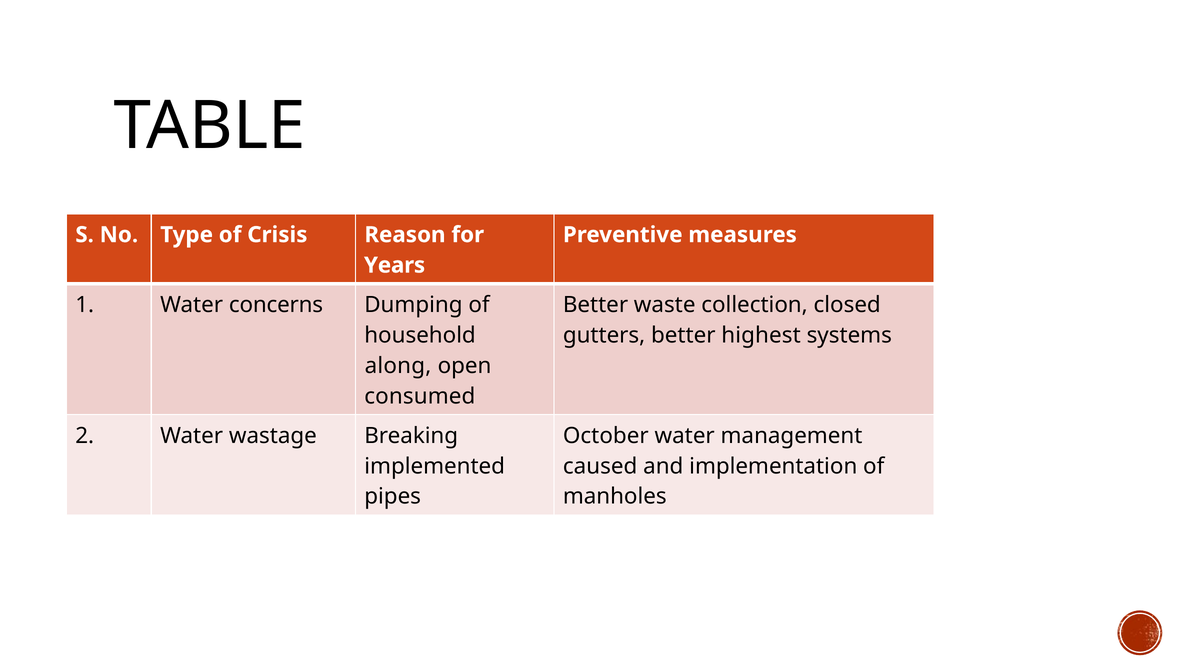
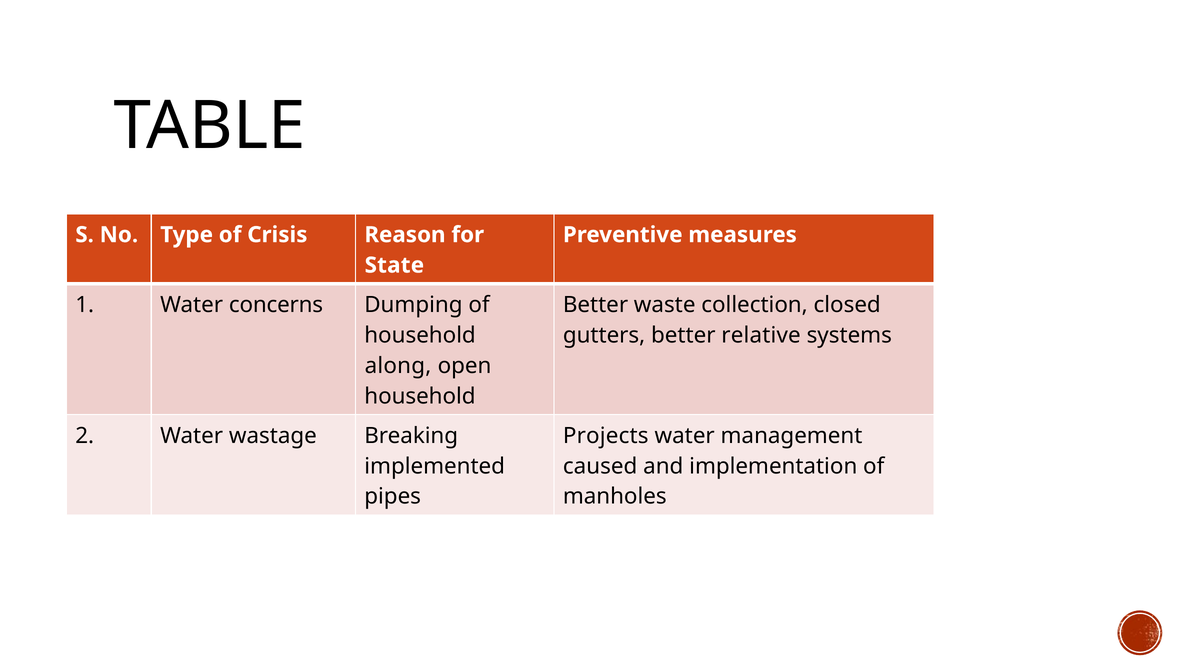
Years: Years -> State
highest: highest -> relative
consumed at (420, 396): consumed -> household
October: October -> Projects
